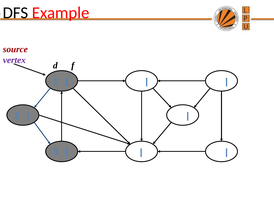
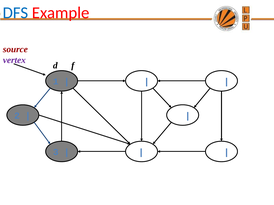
DFS colour: black -> blue
